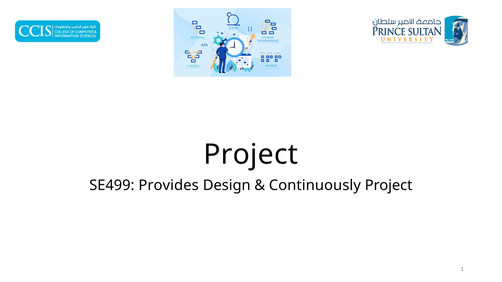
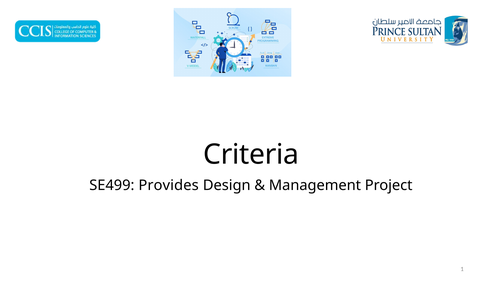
Project at (251, 155): Project -> Criteria
Continuously: Continuously -> Management
